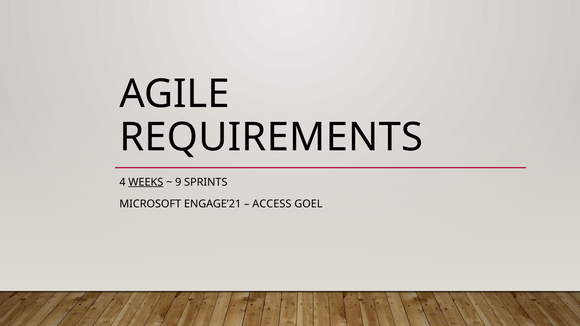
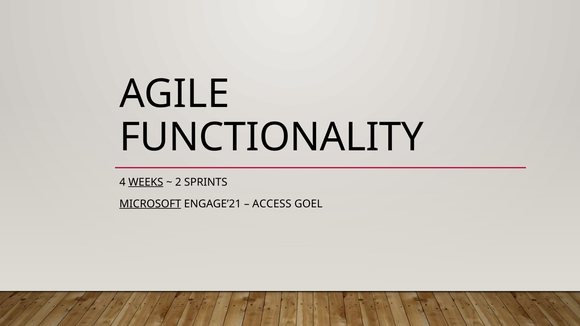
REQUIREMENTS: REQUIREMENTS -> FUNCTIONALITY
9: 9 -> 2
MICROSOFT underline: none -> present
